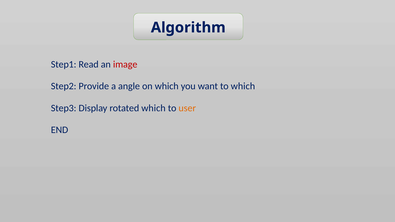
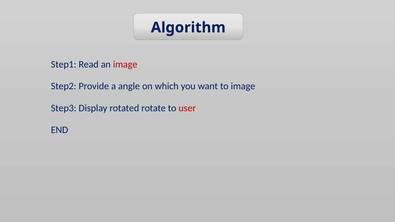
to which: which -> image
rotated which: which -> rotate
user colour: orange -> red
